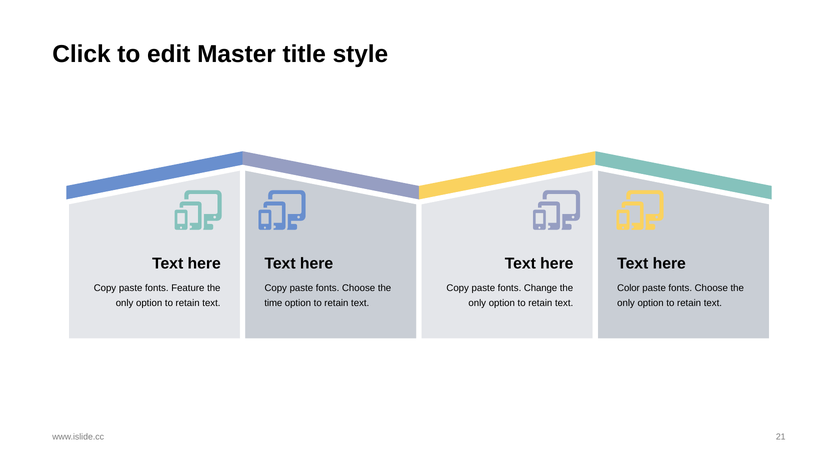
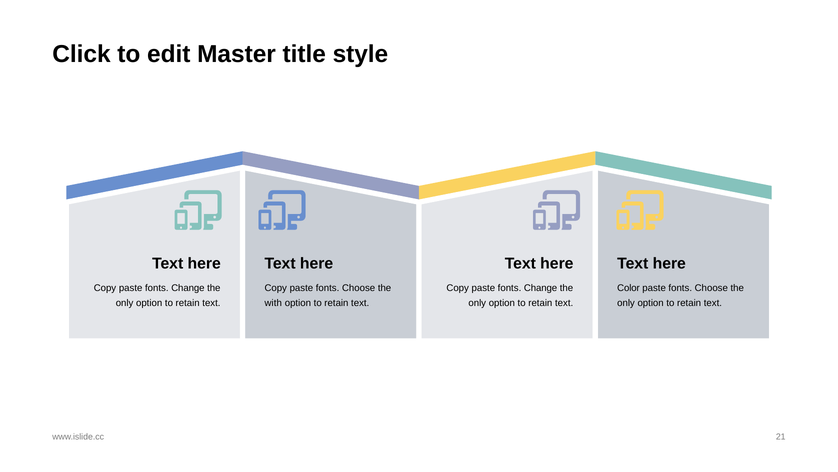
Feature at (188, 288): Feature -> Change
time: time -> with
